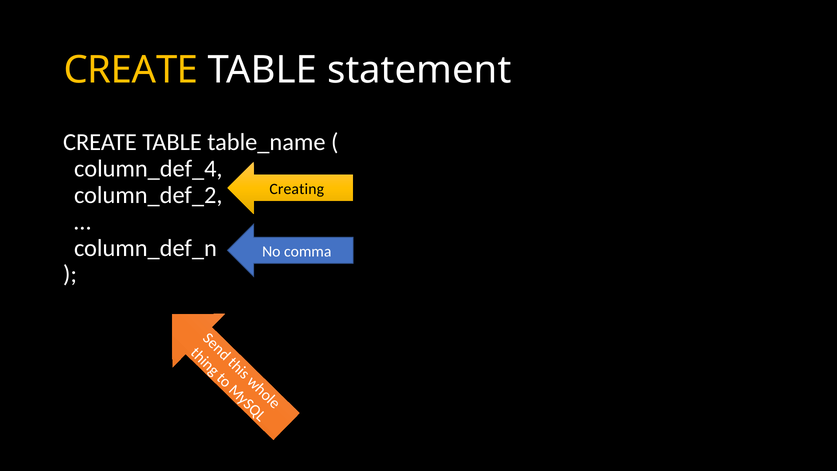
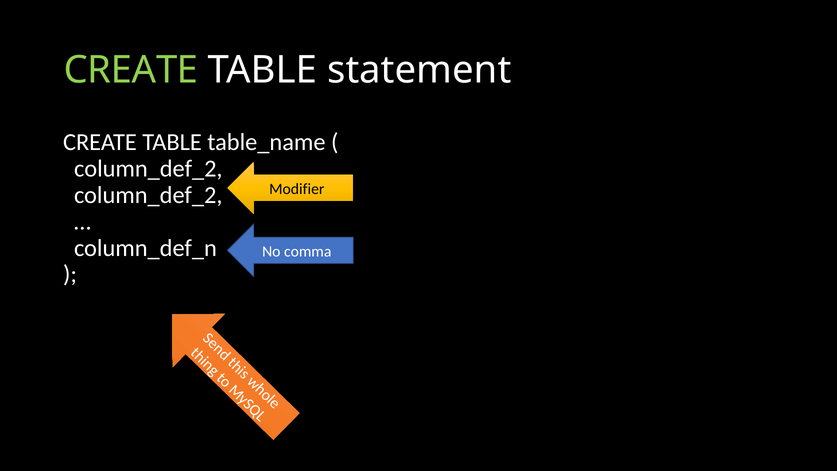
CREATE at (131, 70) colour: yellow -> light green
column_def_4 at (148, 169): column_def_4 -> column_def_2
Creating: Creating -> Modifier
